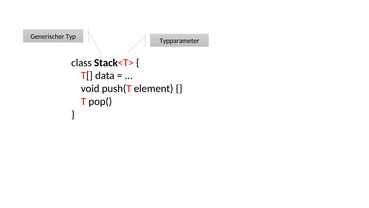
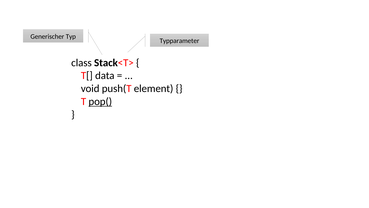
pop( underline: none -> present
